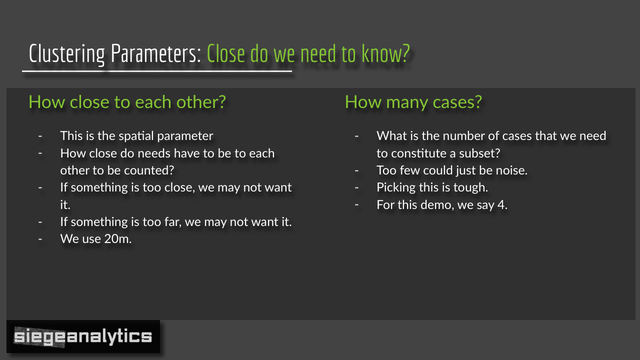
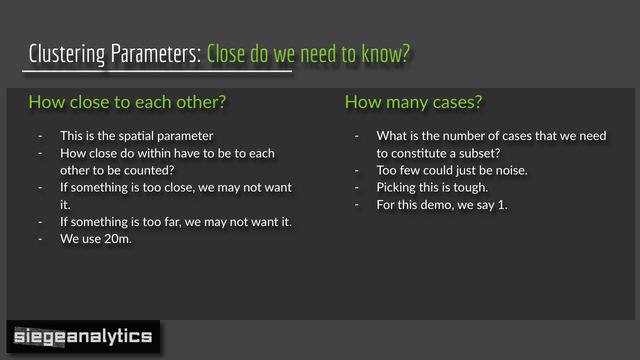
needs: needs -> within
4: 4 -> 1
